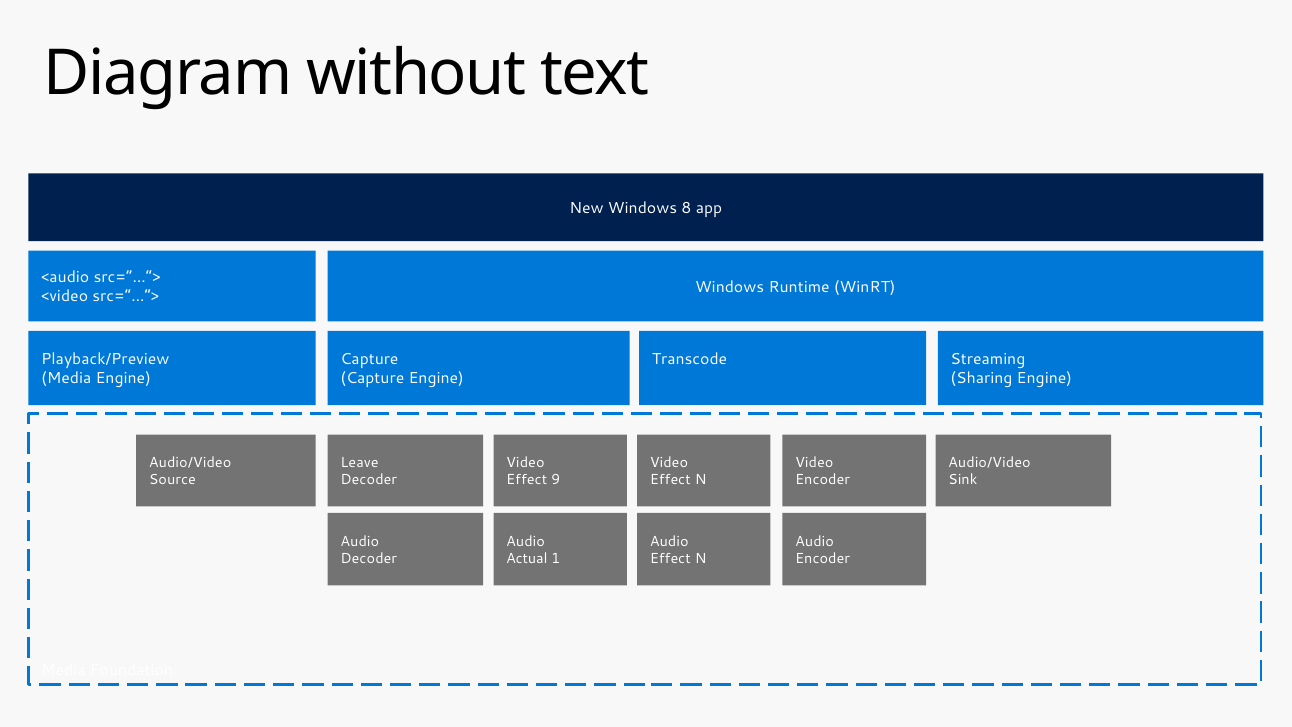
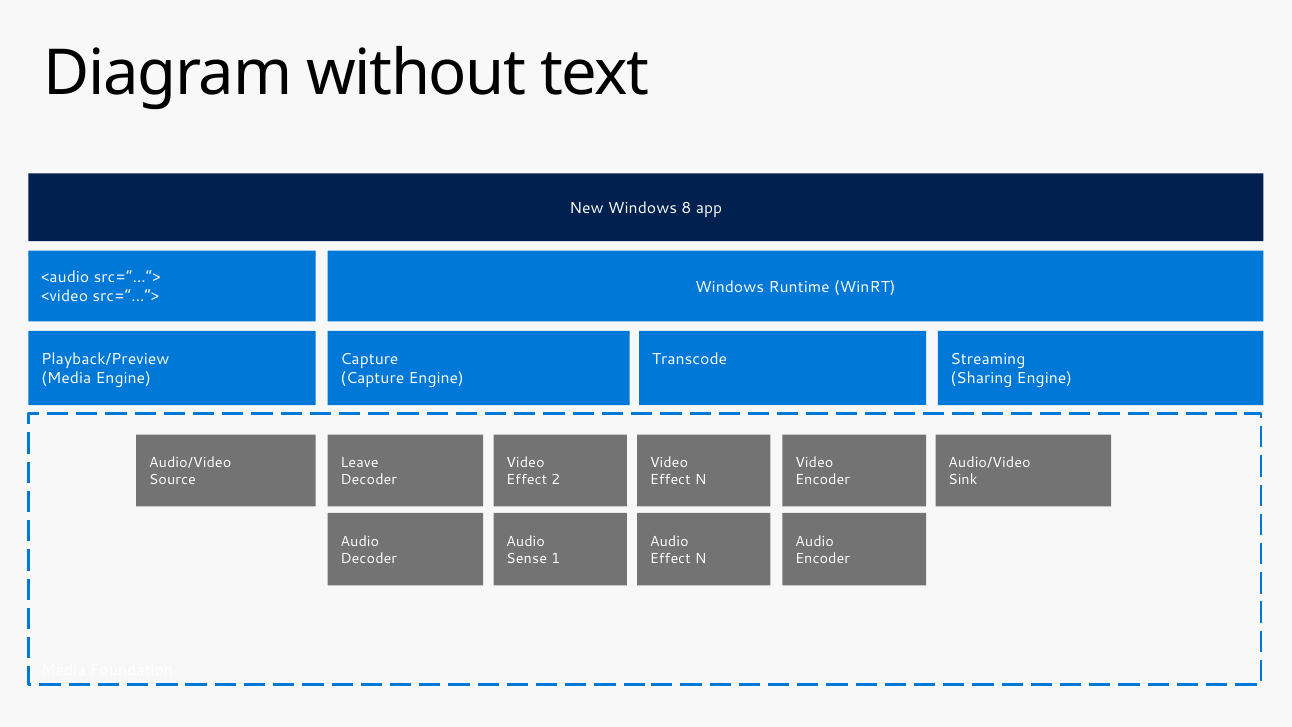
9: 9 -> 2
Actual: Actual -> Sense
